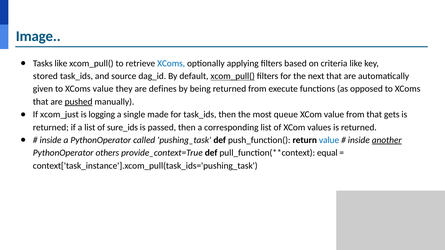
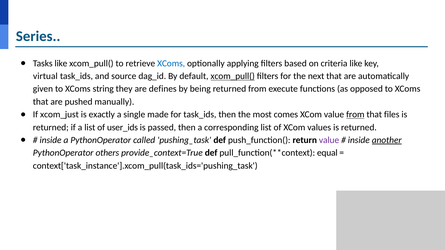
Image: Image -> Series
stored: stored -> virtual
XComs value: value -> string
pushed underline: present -> none
logging: logging -> exactly
queue: queue -> comes
from at (355, 115) underline: none -> present
gets: gets -> files
sure_ids: sure_ids -> user_ids
value at (329, 140) colour: blue -> purple
